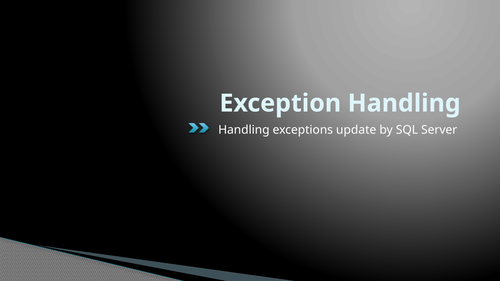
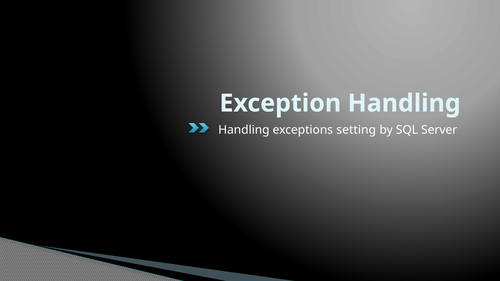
update: update -> setting
